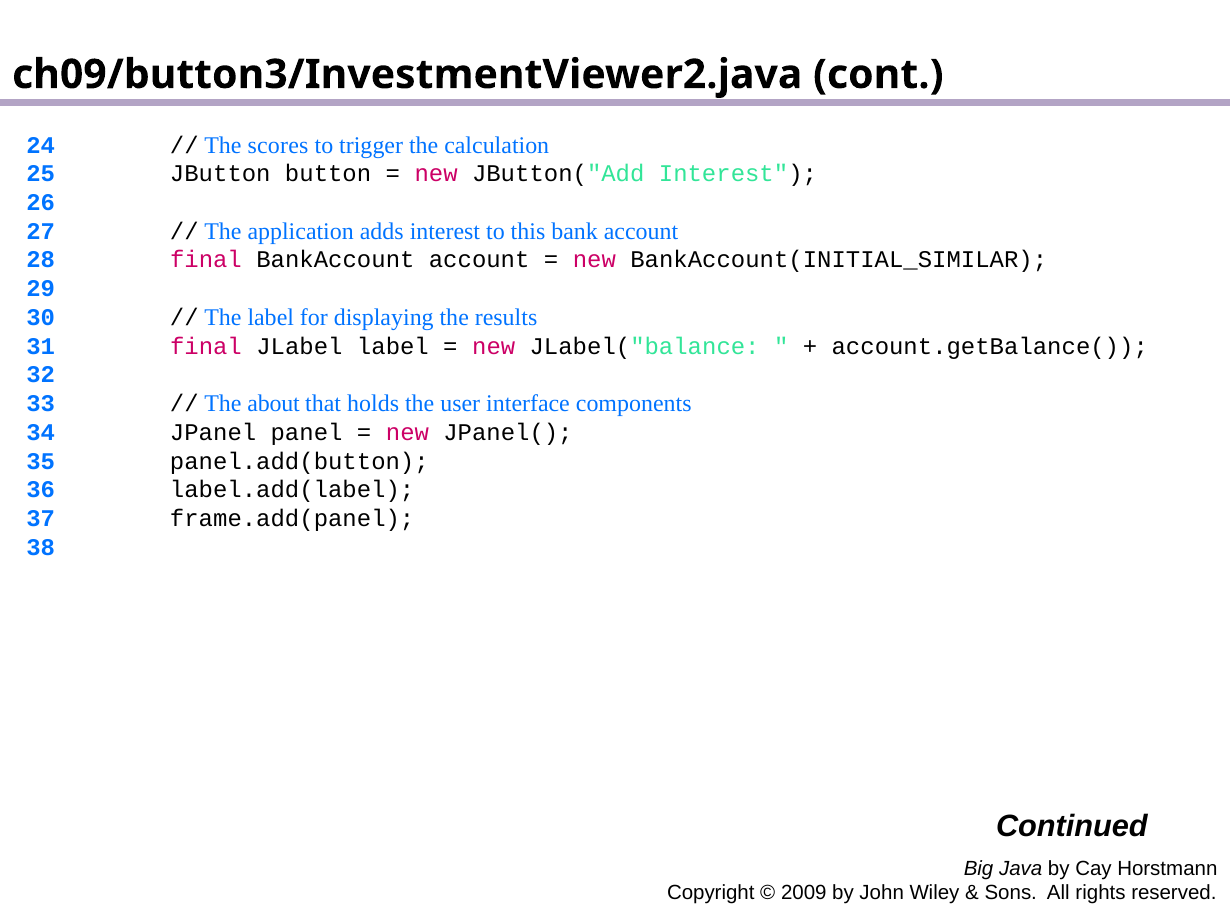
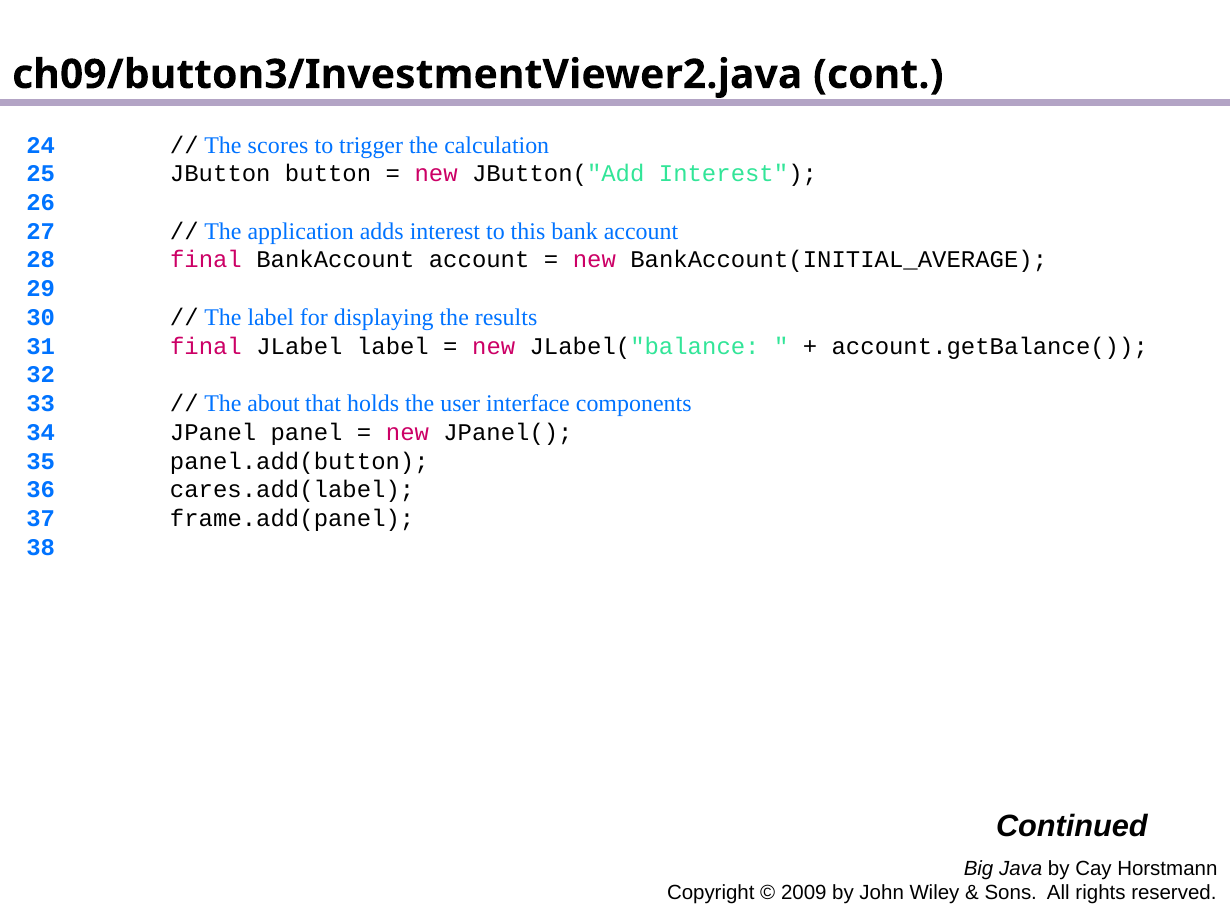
BankAccount(INITIAL_SIMILAR: BankAccount(INITIAL_SIMILAR -> BankAccount(INITIAL_AVERAGE
label.add(label: label.add(label -> cares.add(label
